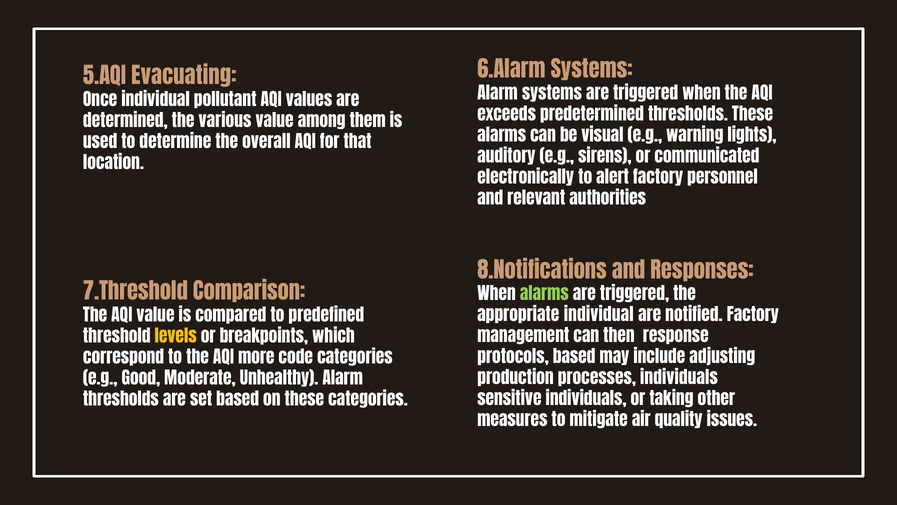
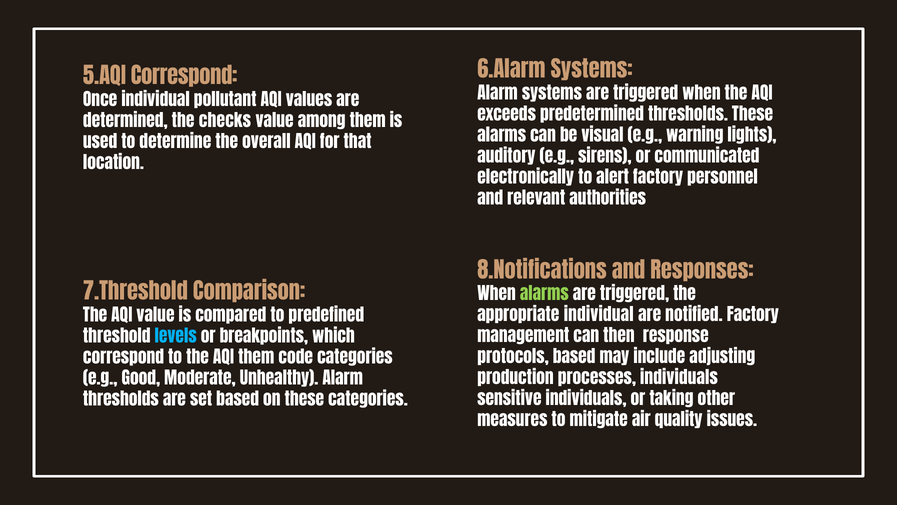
5.AQI Evacuating: Evacuating -> Correspond
various: various -> checks
levels colour: yellow -> light blue
AQI more: more -> them
